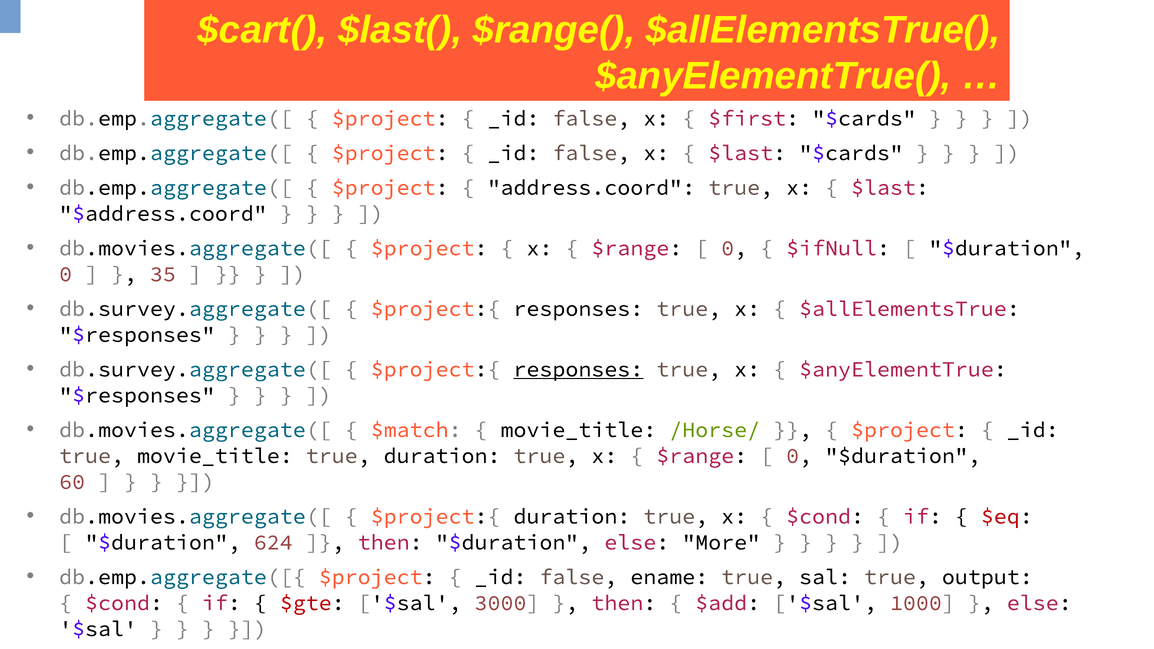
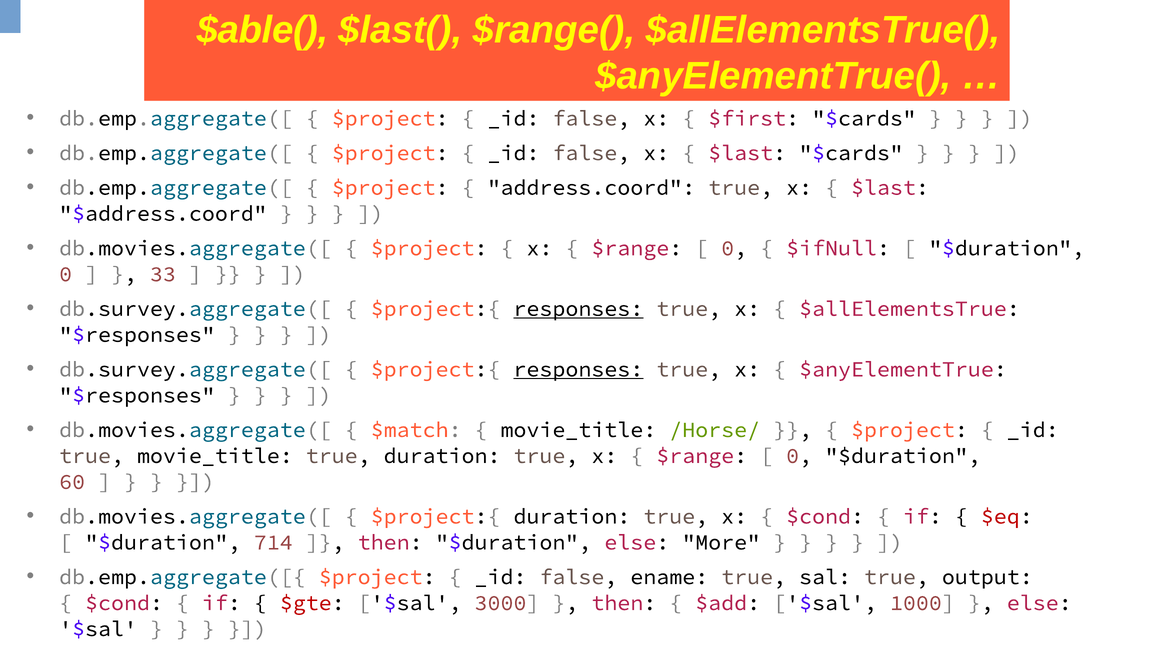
$cart(: $cart( -> $able(
35: 35 -> 33
responses at (578, 309) underline: none -> present
624: 624 -> 714
